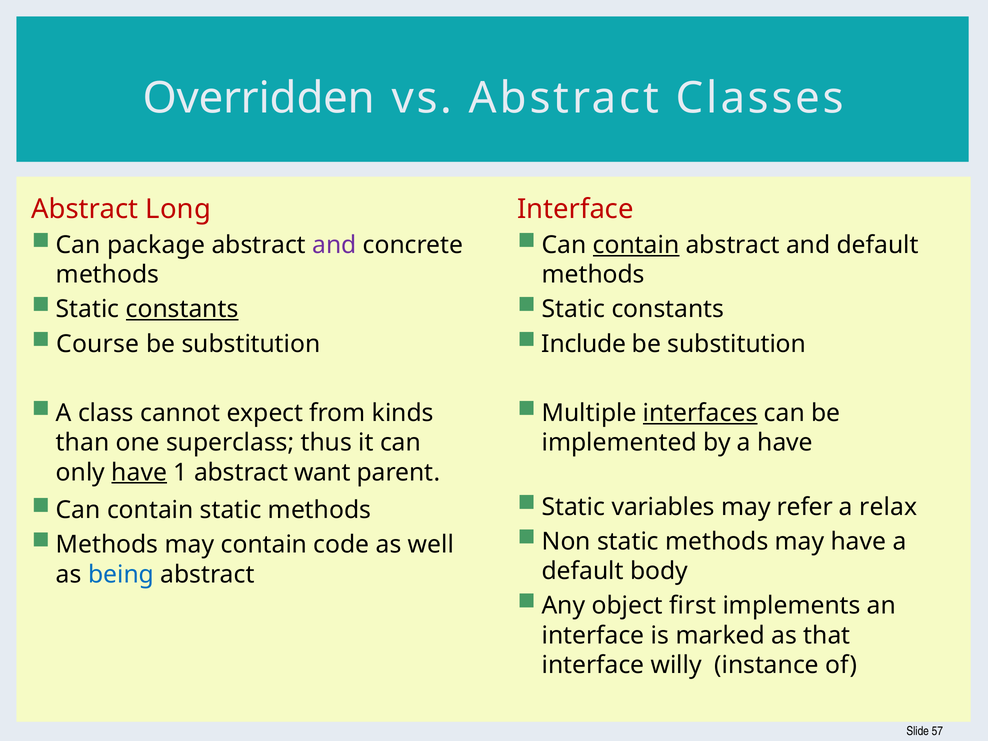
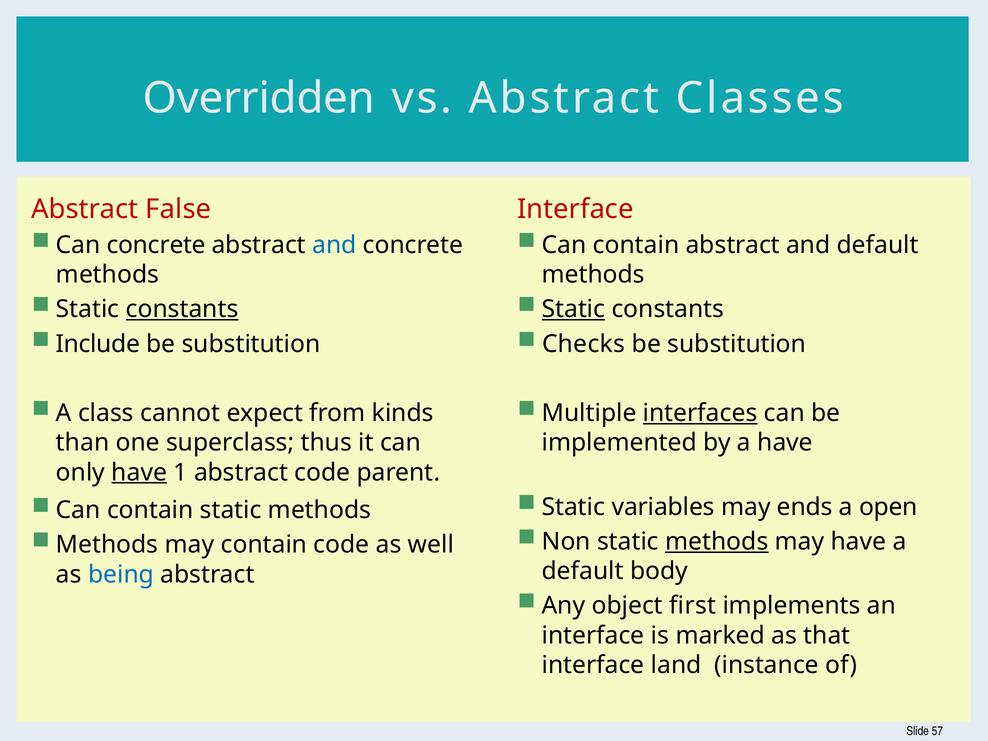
Long: Long -> False
Can package: package -> concrete
and at (334, 245) colour: purple -> blue
contain at (636, 245) underline: present -> none
Static at (573, 309) underline: none -> present
Course: Course -> Include
Include: Include -> Checks
abstract want: want -> code
refer: refer -> ends
relax: relax -> open
methods at (717, 542) underline: none -> present
willy: willy -> land
